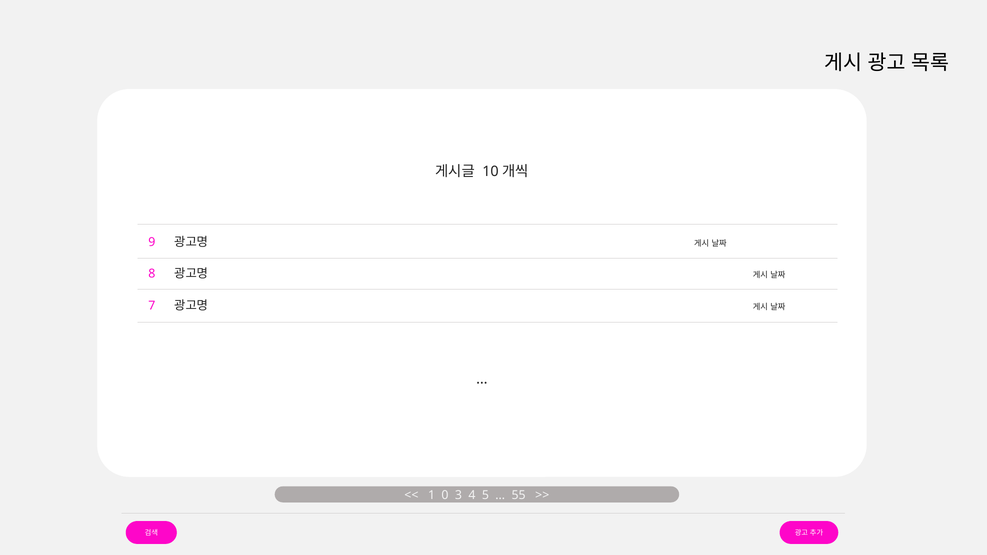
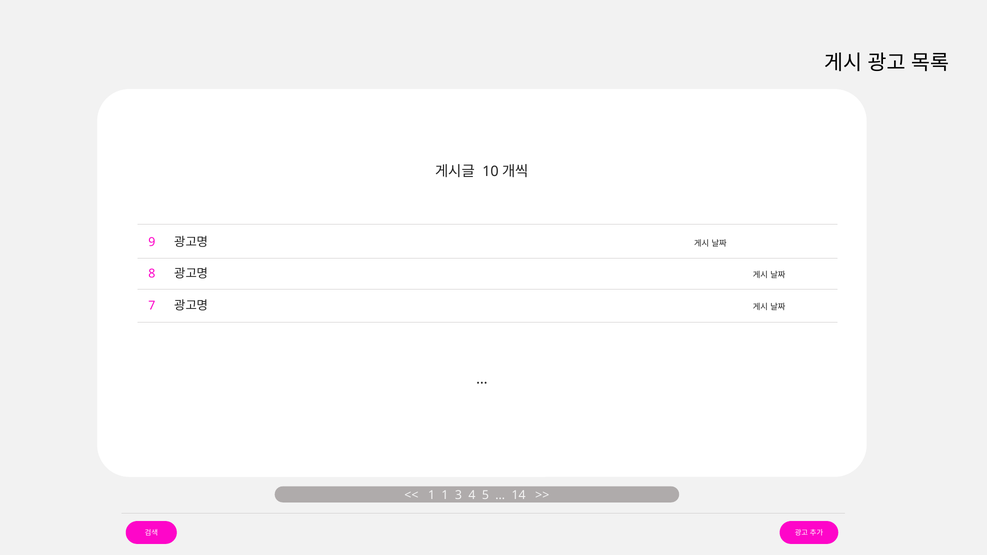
1 0: 0 -> 1
55: 55 -> 14
